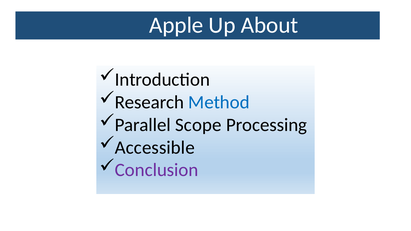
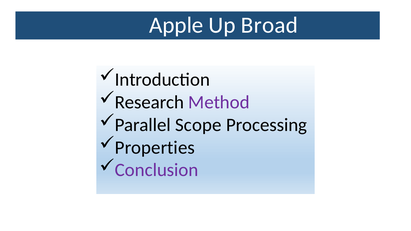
About: About -> Broad
Method colour: blue -> purple
Accessible: Accessible -> Properties
